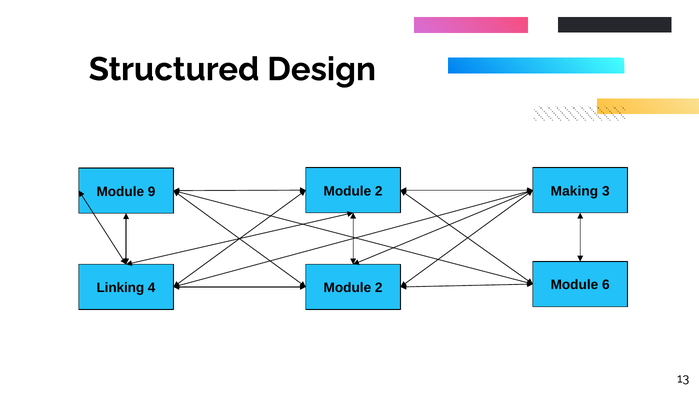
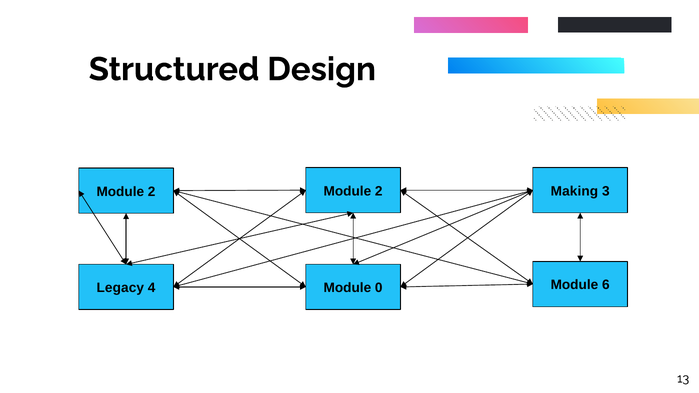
9 at (152, 192): 9 -> 2
Linking: Linking -> Legacy
4 Module 2: 2 -> 0
